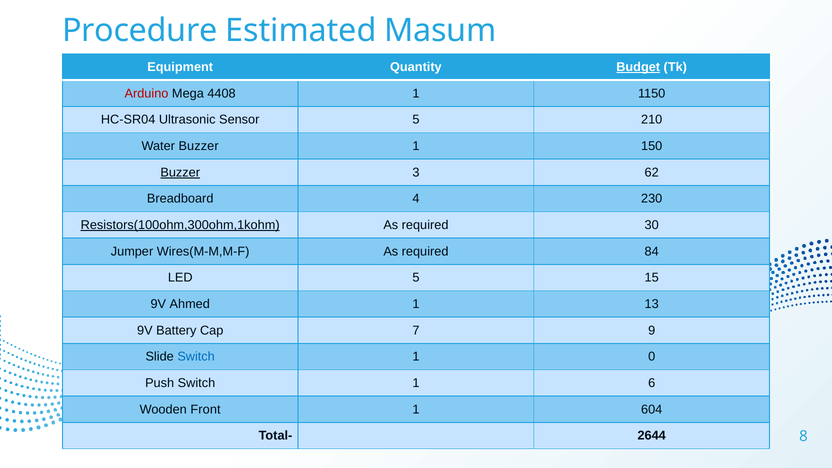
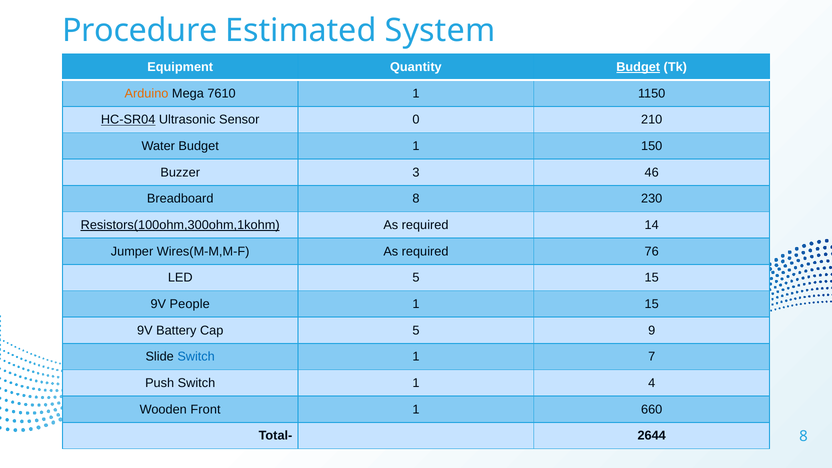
Masum: Masum -> System
Arduino colour: red -> orange
4408: 4408 -> 7610
HC-SR04 underline: none -> present
Sensor 5: 5 -> 0
Water Buzzer: Buzzer -> Budget
Buzzer at (180, 172) underline: present -> none
62: 62 -> 46
Breadboard 4: 4 -> 8
30: 30 -> 14
84: 84 -> 76
Ahmed: Ahmed -> People
1 13: 13 -> 15
Cap 7: 7 -> 5
0: 0 -> 7
6: 6 -> 4
604: 604 -> 660
